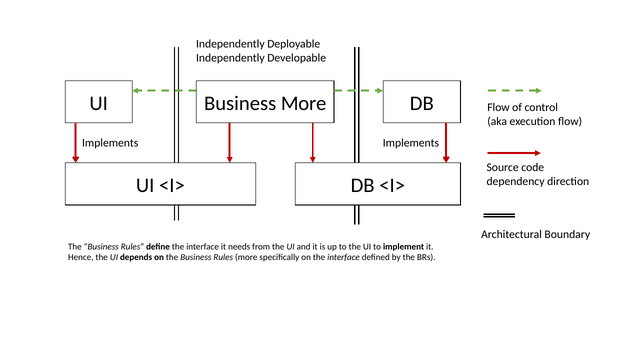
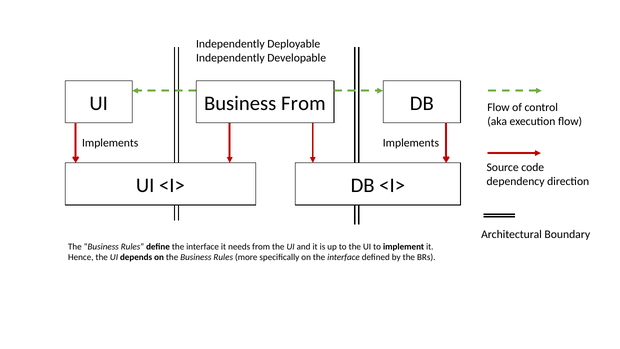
Business More: More -> From
